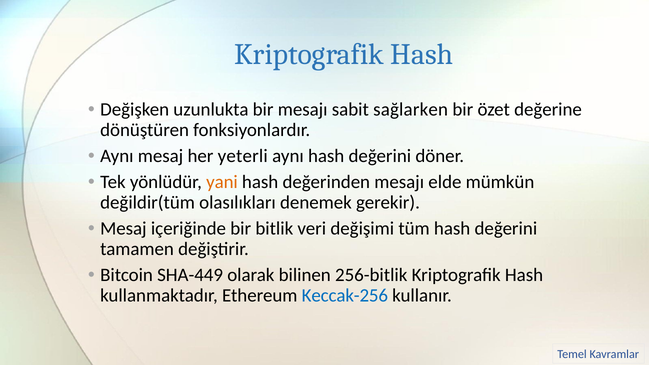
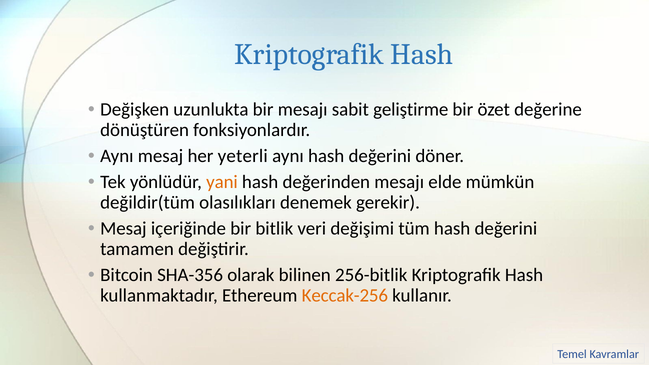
sağlarken: sağlarken -> geliştirme
SHA-449: SHA-449 -> SHA-356
Keccak-256 colour: blue -> orange
